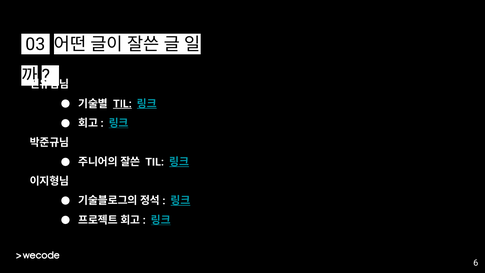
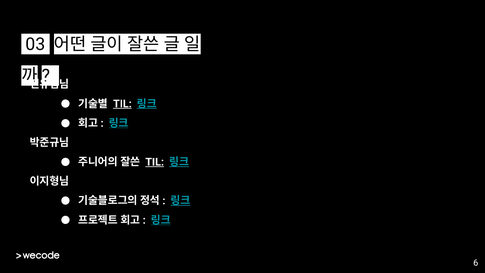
TIL at (155, 162) underline: none -> present
